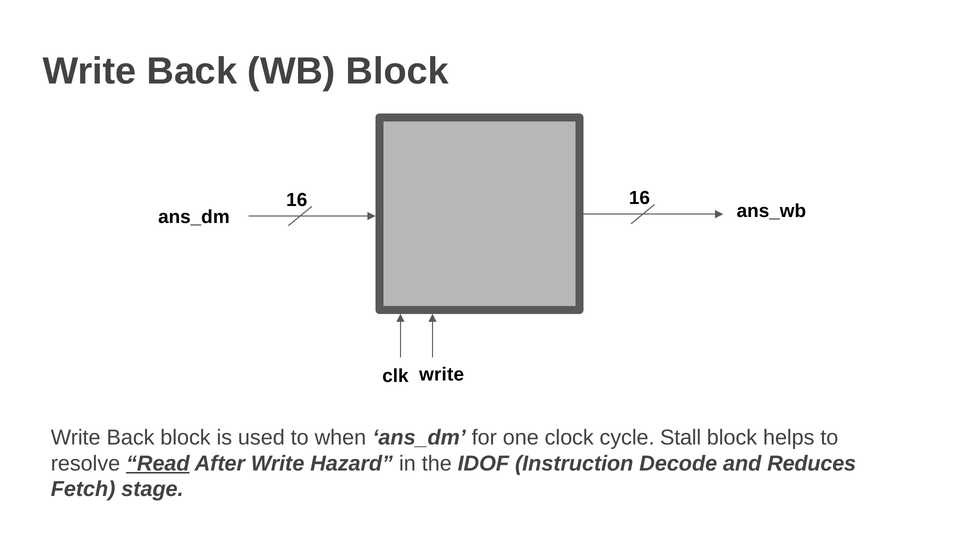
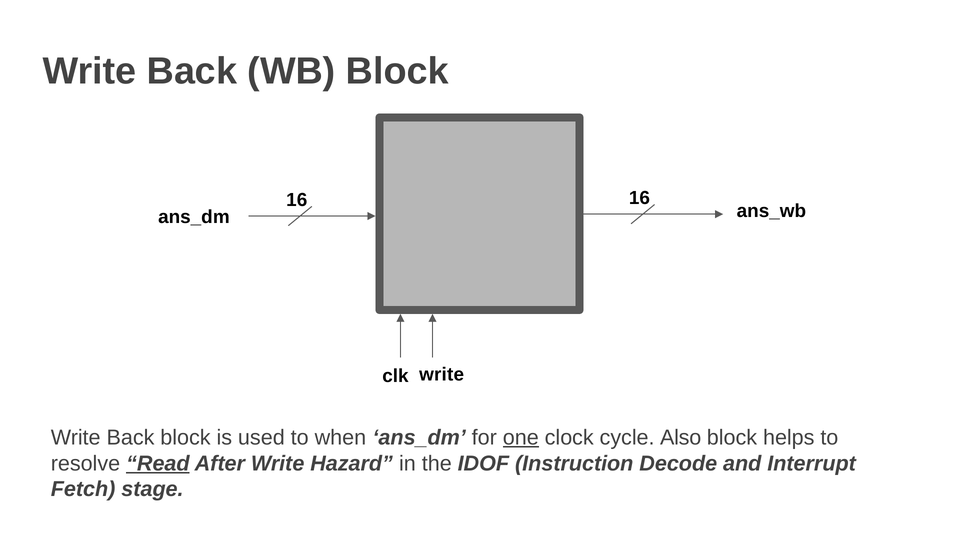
one underline: none -> present
Stall: Stall -> Also
Reduces: Reduces -> Interrupt
